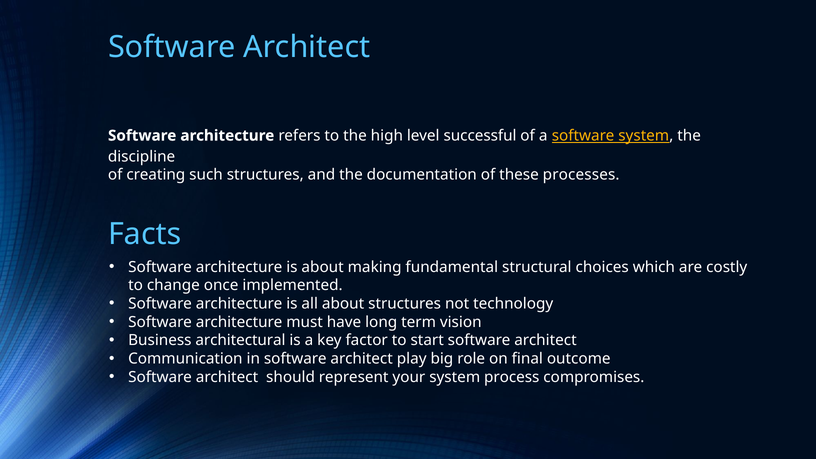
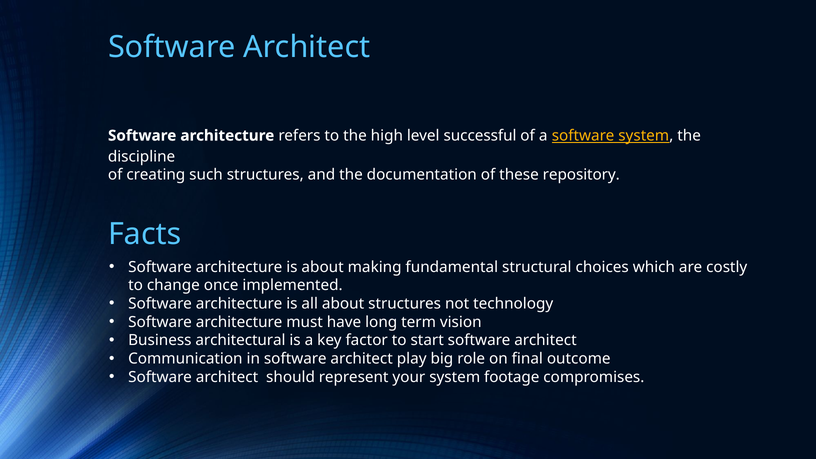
processes: processes -> repository
process: process -> footage
